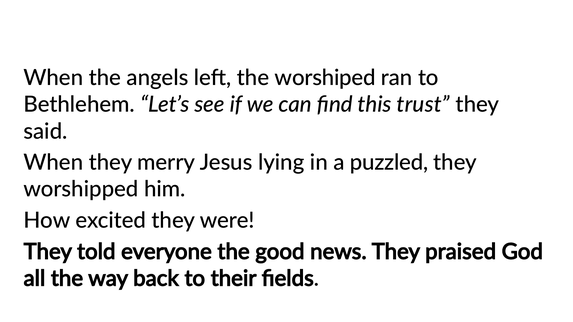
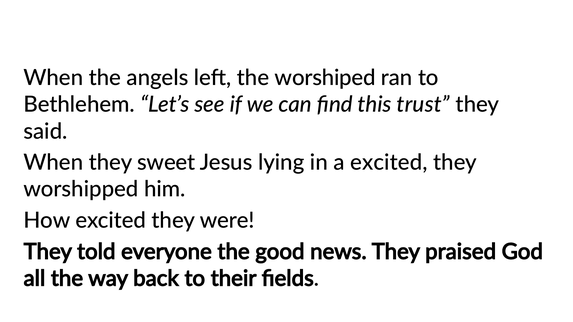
merry: merry -> sweet
a puzzled: puzzled -> excited
